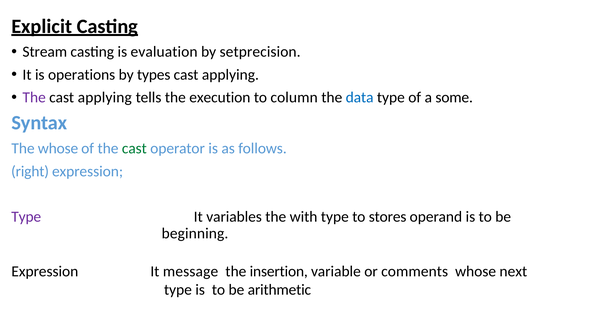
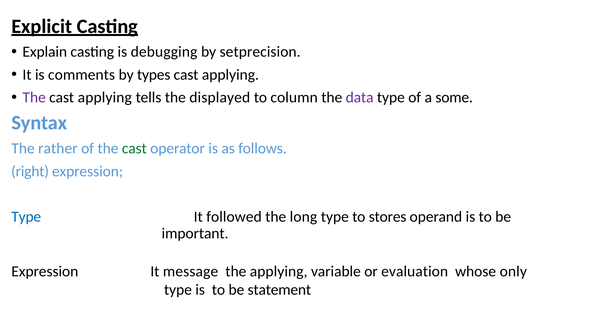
Stream: Stream -> Explain
evaluation: evaluation -> debugging
operations: operations -> comments
execution: execution -> displayed
data colour: blue -> purple
The whose: whose -> rather
Type at (26, 217) colour: purple -> blue
variables: variables -> followed
with: with -> long
beginning: beginning -> important
the insertion: insertion -> applying
comments: comments -> evaluation
next: next -> only
arithmetic: arithmetic -> statement
